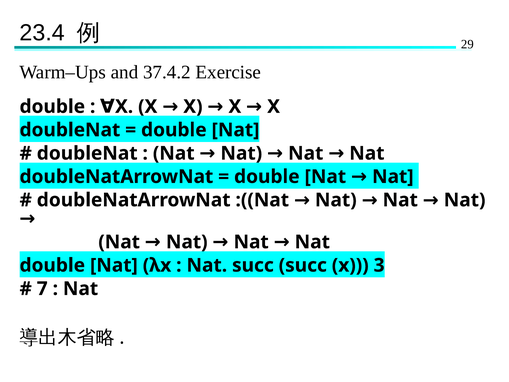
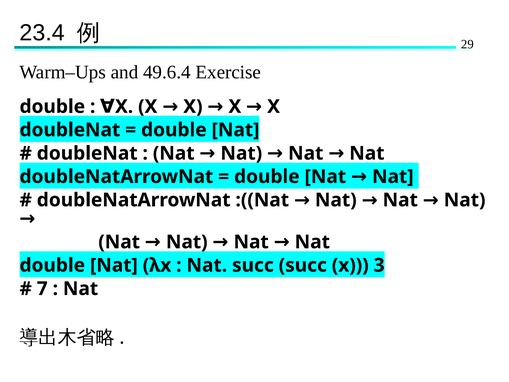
37.4.2: 37.4.2 -> 49.6.4
